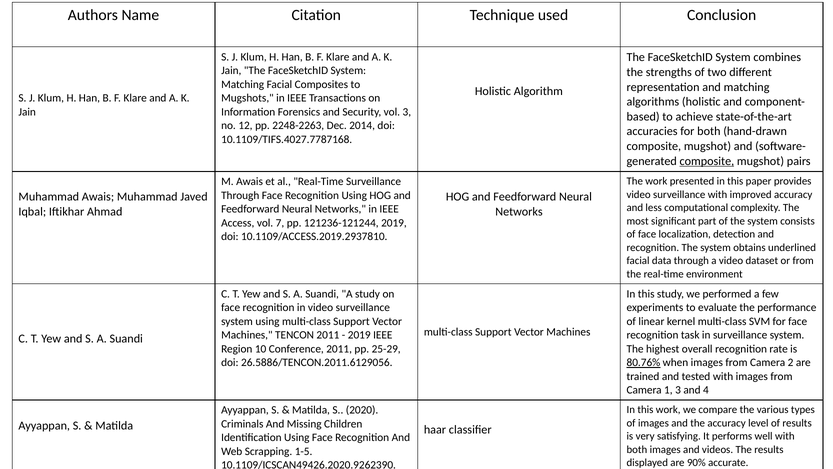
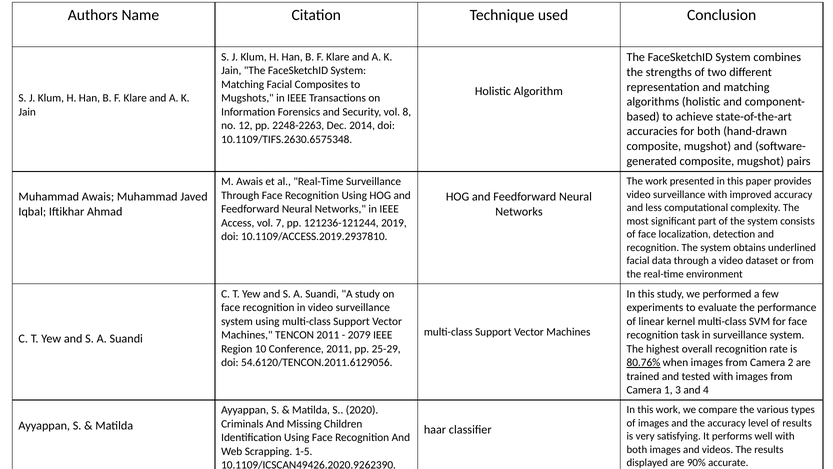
vol 3: 3 -> 8
10.1109/TIFS.4027.7787168: 10.1109/TIFS.4027.7787168 -> 10.1109/TIFS.2630.6575348
composite at (707, 161) underline: present -> none
2019 at (359, 335): 2019 -> 2079
26.5886/TENCON.2011.6129056: 26.5886/TENCON.2011.6129056 -> 54.6120/TENCON.2011.6129056
